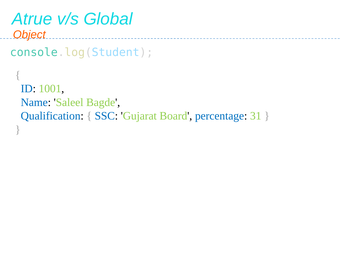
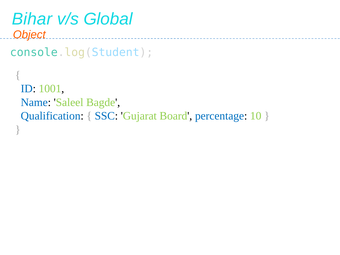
Atrue: Atrue -> Bihar
31: 31 -> 10
